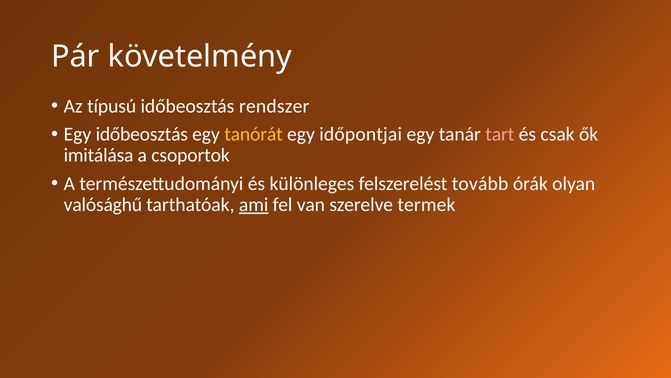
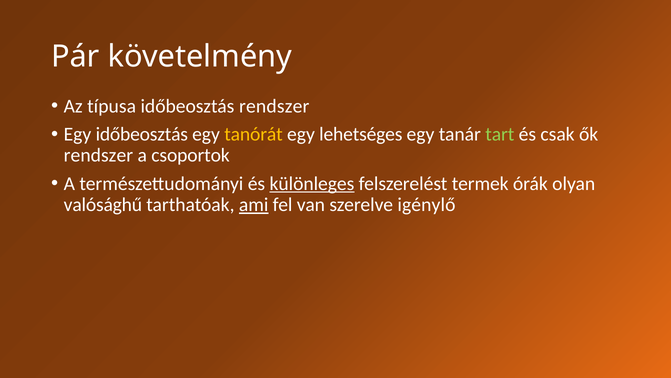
típusú: típusú -> típusa
időpontjai: időpontjai -> lehetséges
tart colour: pink -> light green
imitálása at (99, 155): imitálása -> rendszer
különleges underline: none -> present
tovább: tovább -> termek
termek: termek -> igénylő
